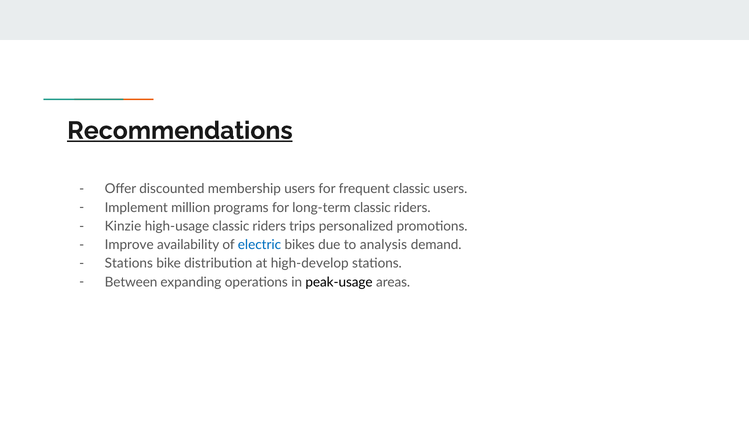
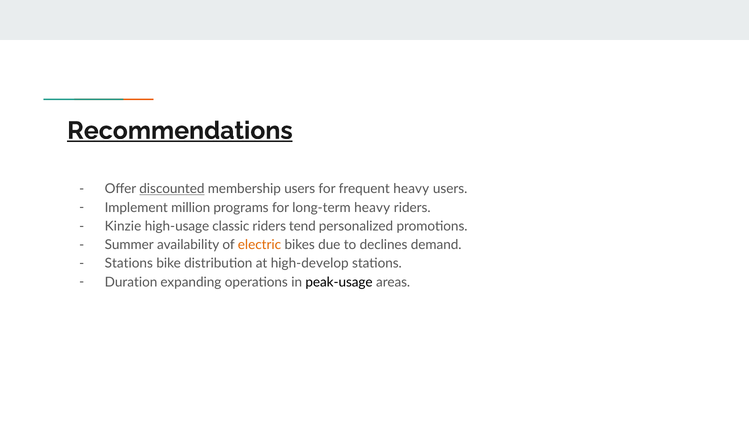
discounted underline: none -> present
frequent classic: classic -> heavy
long-term classic: classic -> heavy
trips: trips -> tend
Improve: Improve -> Summer
electric colour: blue -> orange
analysis: analysis -> declines
Between: Between -> Duration
